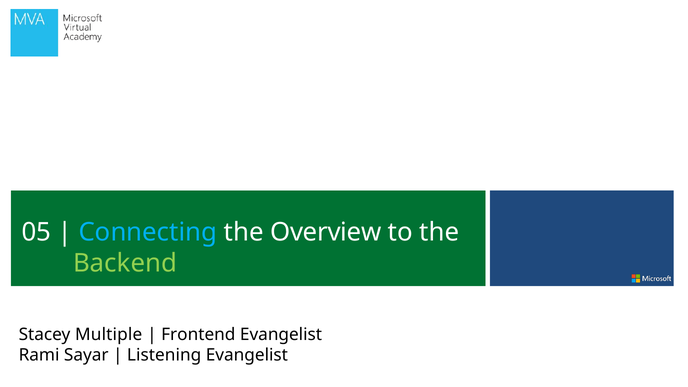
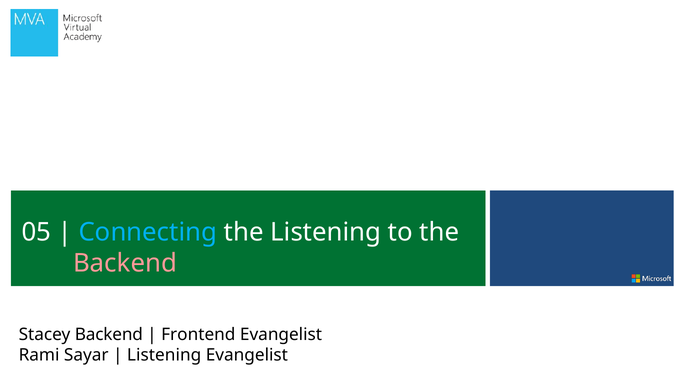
the Overview: Overview -> Listening
Backend at (125, 263) colour: light green -> pink
Stacey Multiple: Multiple -> Backend
